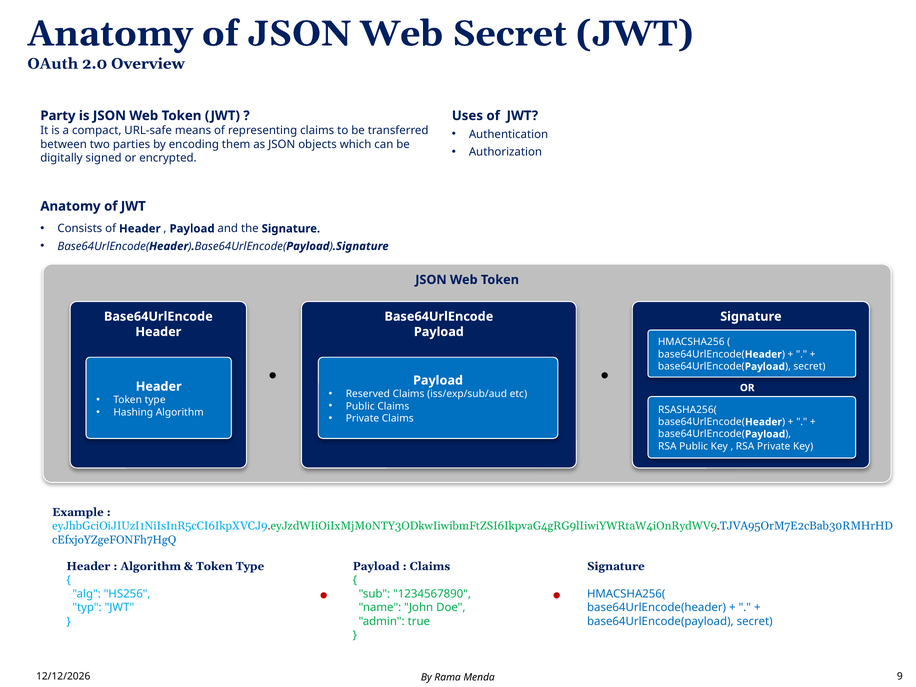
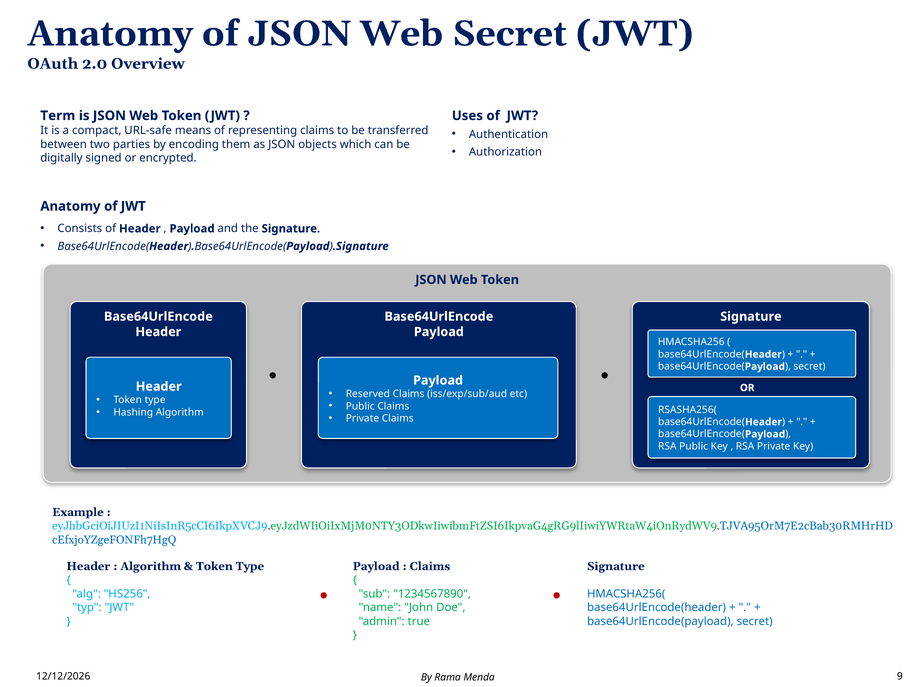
Party: Party -> Term
